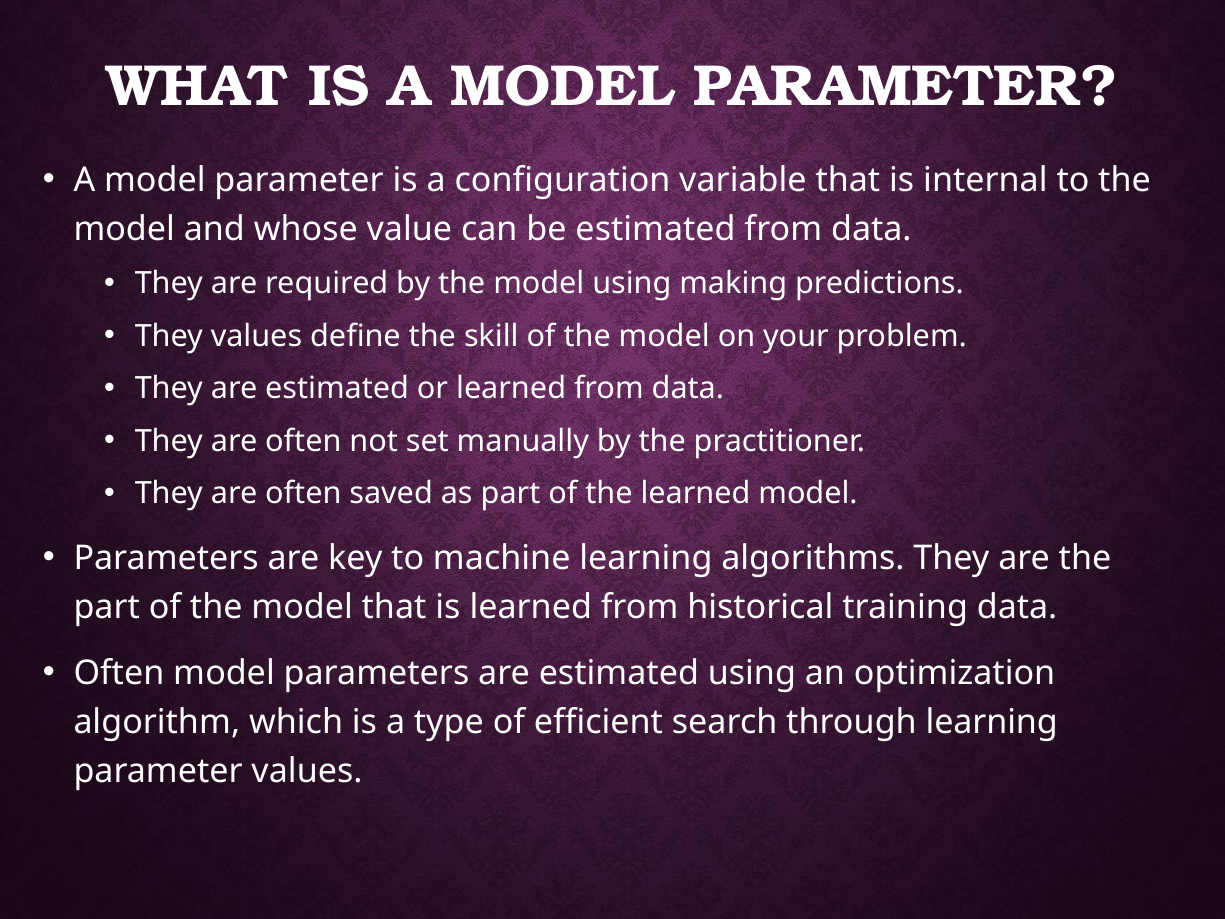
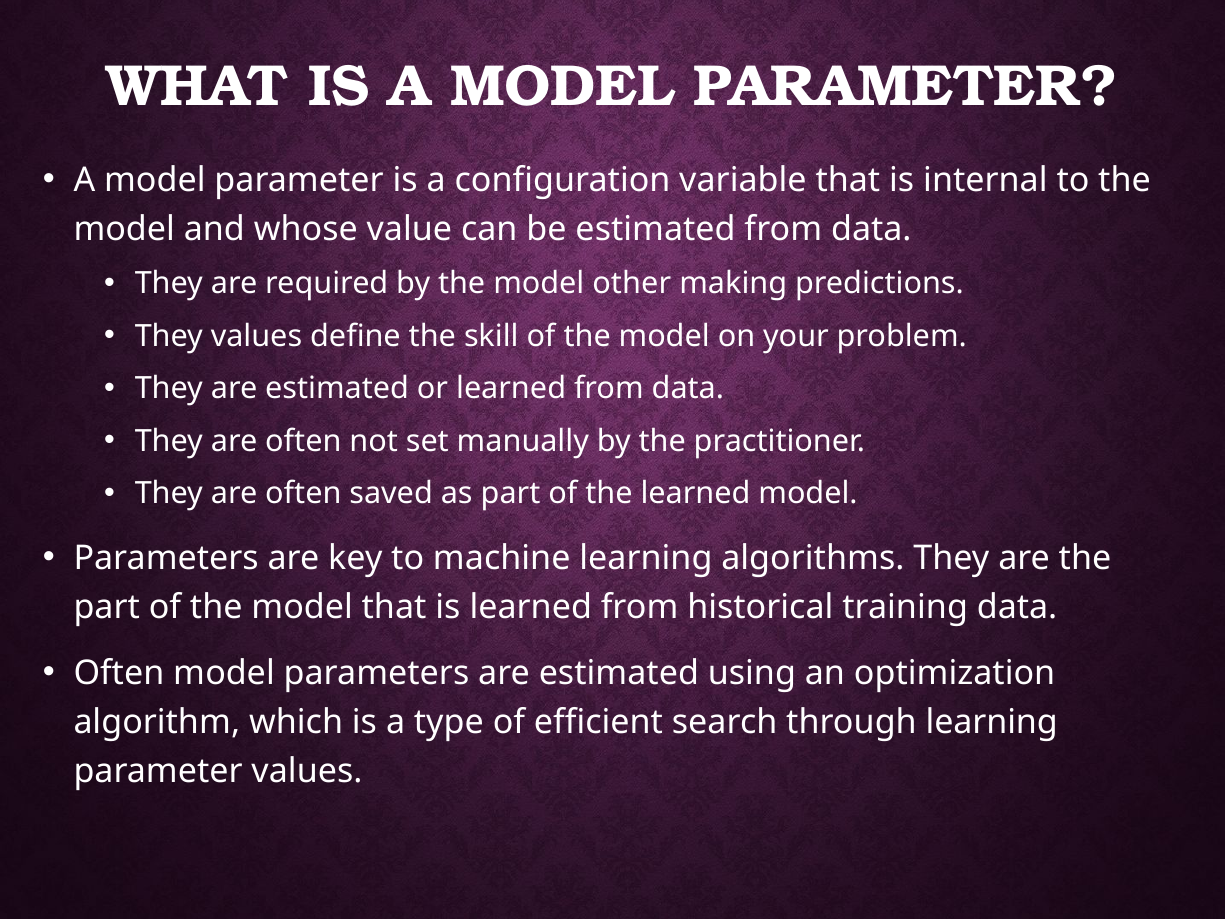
model using: using -> other
